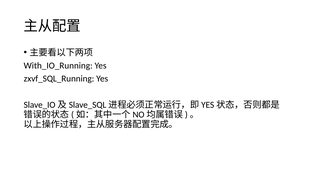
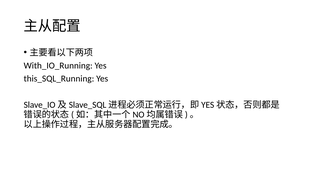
zxvf_SQL_Running: zxvf_SQL_Running -> this_SQL_Running
